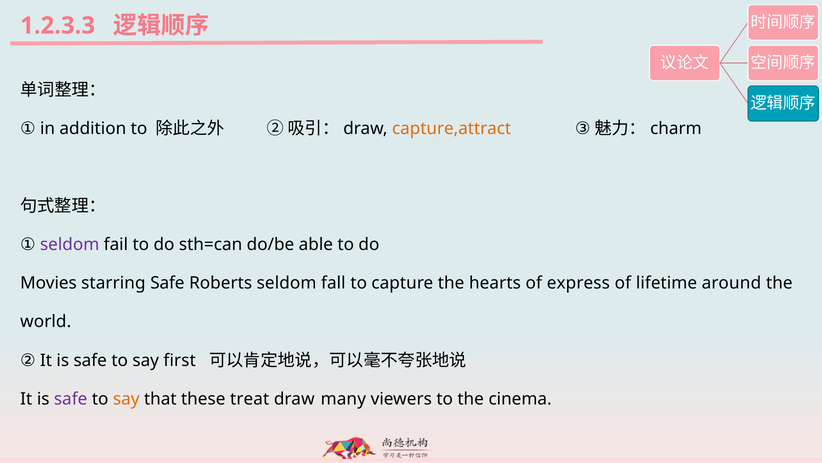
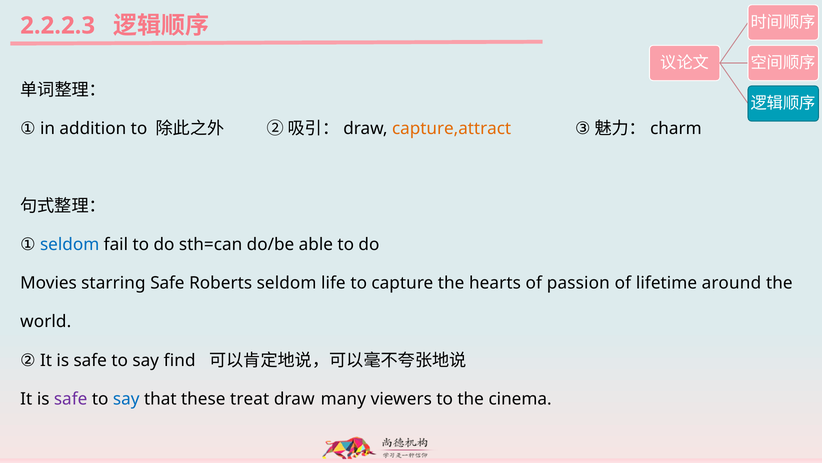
1.2.3.3: 1.2.3.3 -> 2.2.2.3
seldom at (70, 244) colour: purple -> blue
fall: fall -> life
express: express -> passion
first: first -> find
say at (126, 398) colour: orange -> blue
